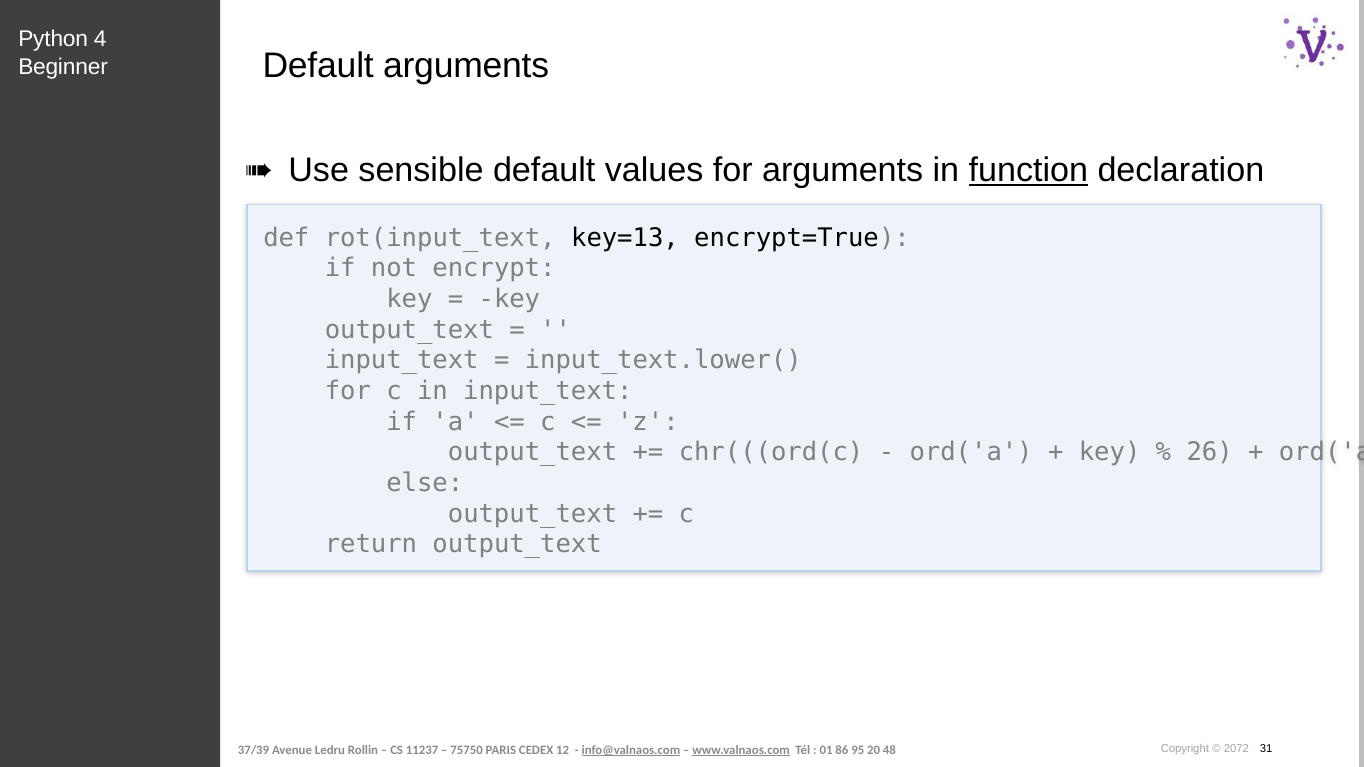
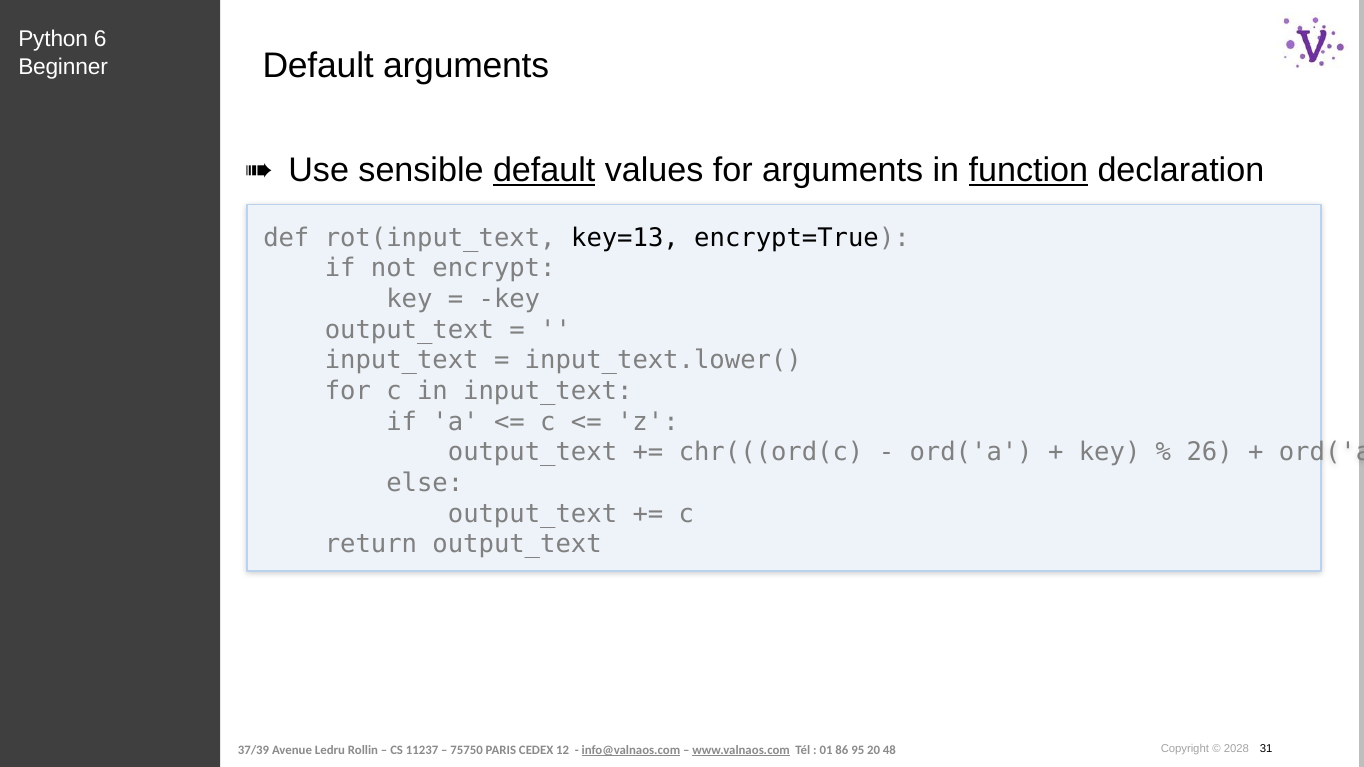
4: 4 -> 6
default at (544, 170) underline: none -> present
2072: 2072 -> 2028
